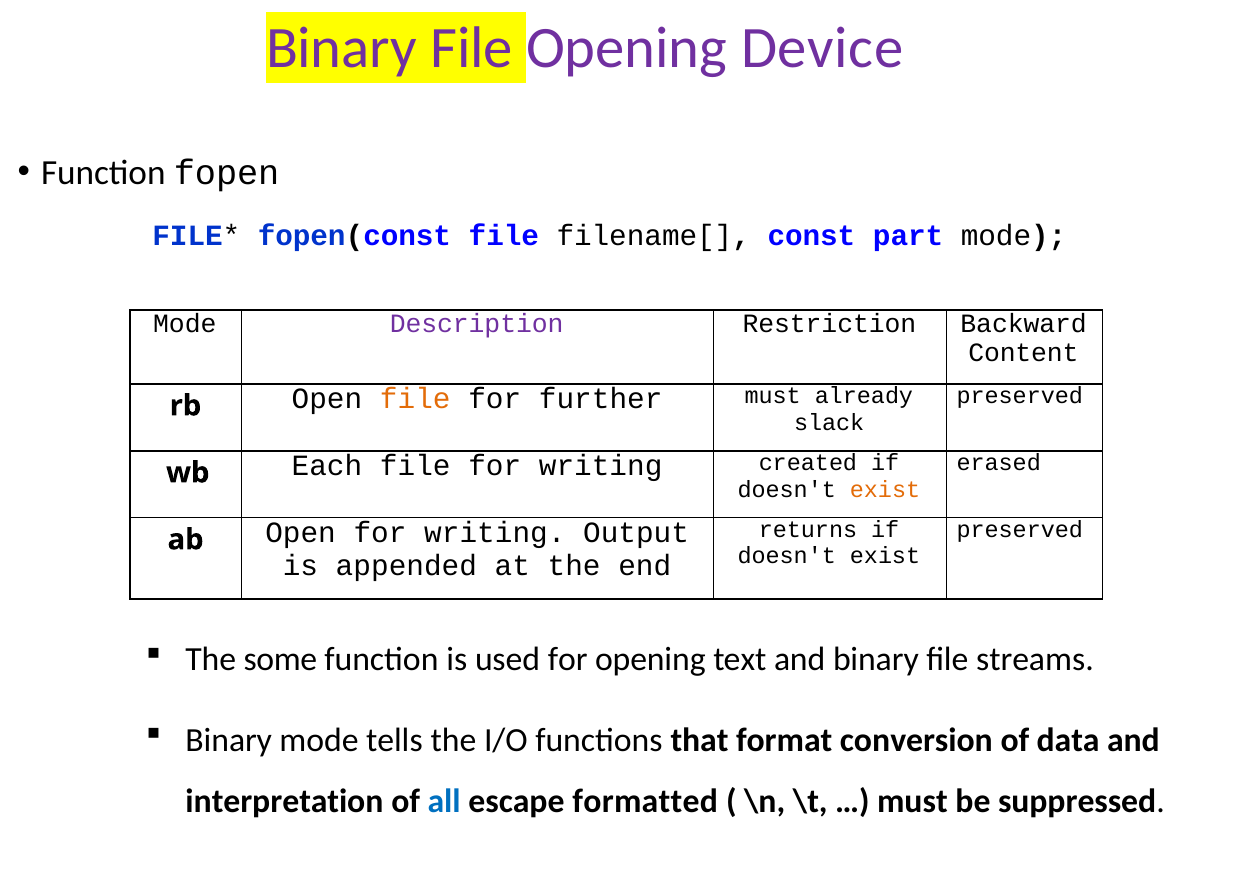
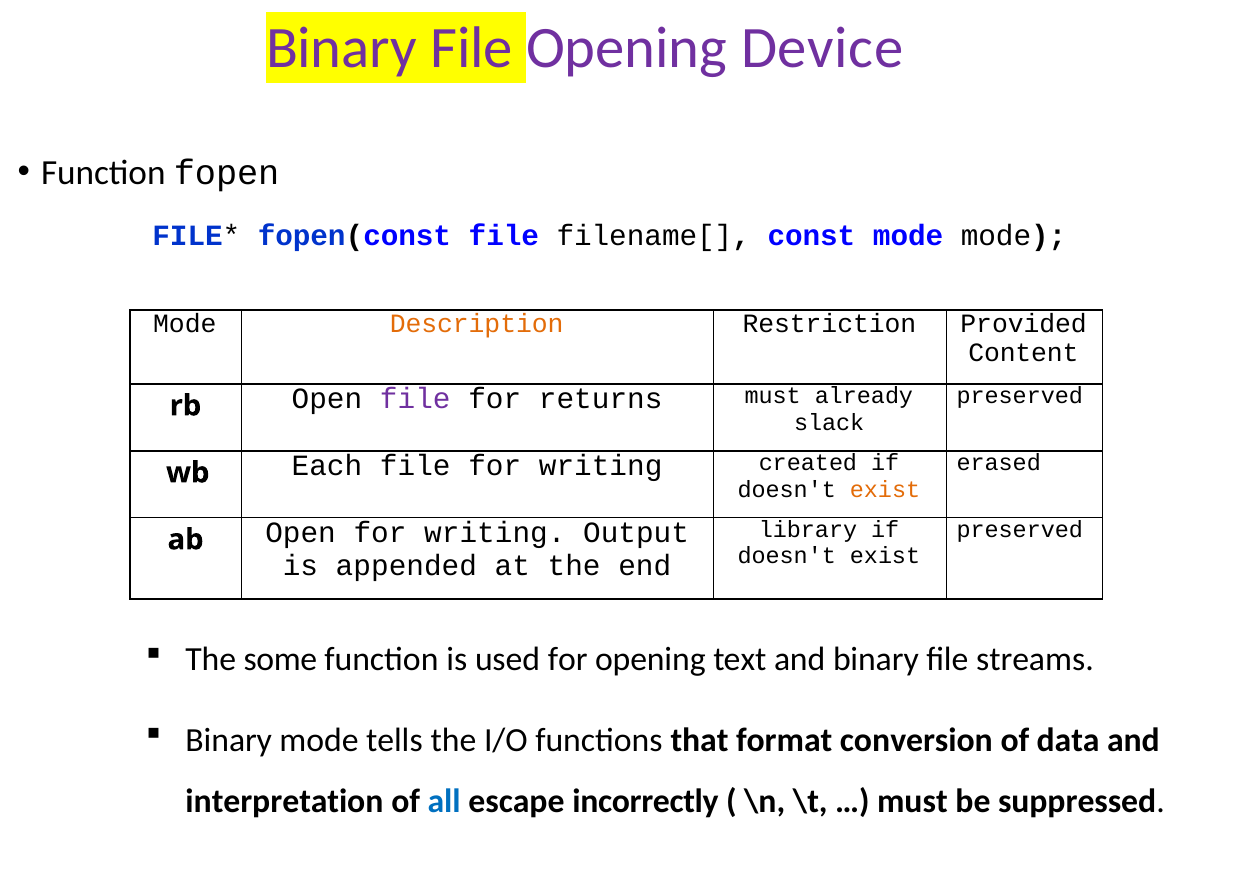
const part: part -> mode
Description colour: purple -> orange
Backward: Backward -> Provided
file at (415, 399) colour: orange -> purple
further: further -> returns
returns: returns -> library
formatted: formatted -> incorrectly
